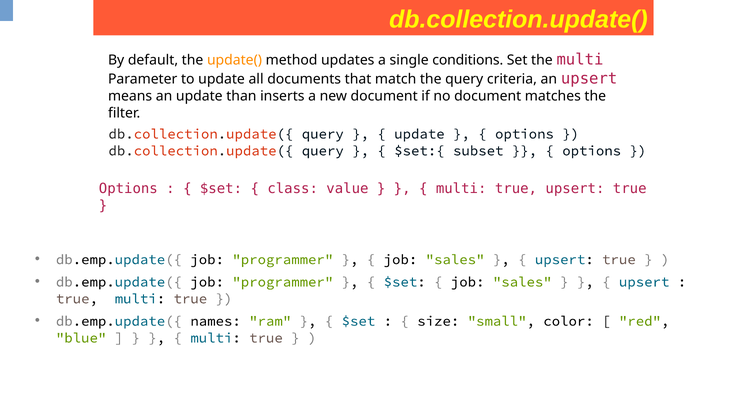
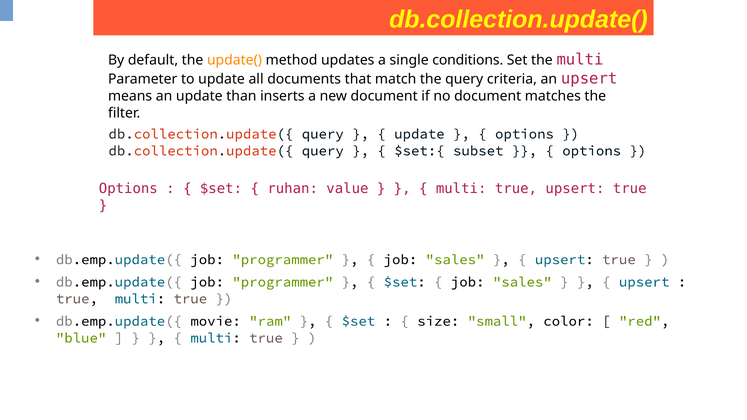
class: class -> ruhan
names: names -> movie
